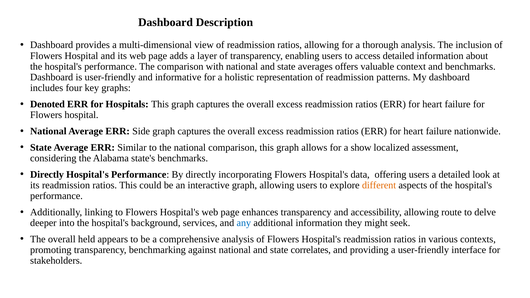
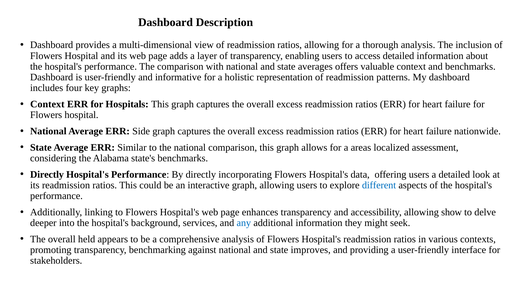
Denoted at (47, 104): Denoted -> Context
show: show -> areas
different colour: orange -> blue
route: route -> show
correlates: correlates -> improves
